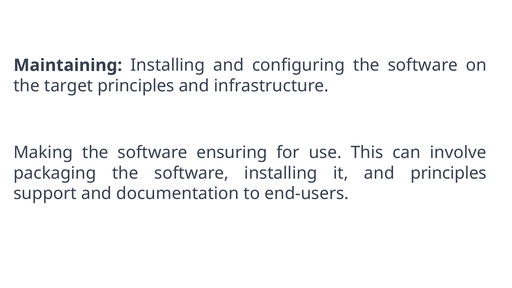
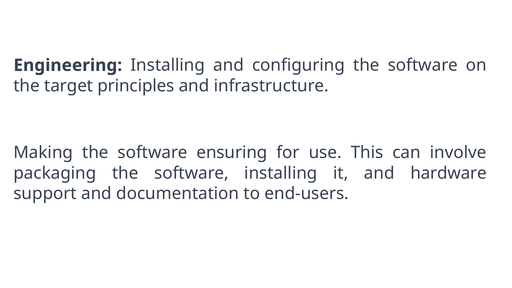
Maintaining: Maintaining -> Engineering
and principles: principles -> hardware
